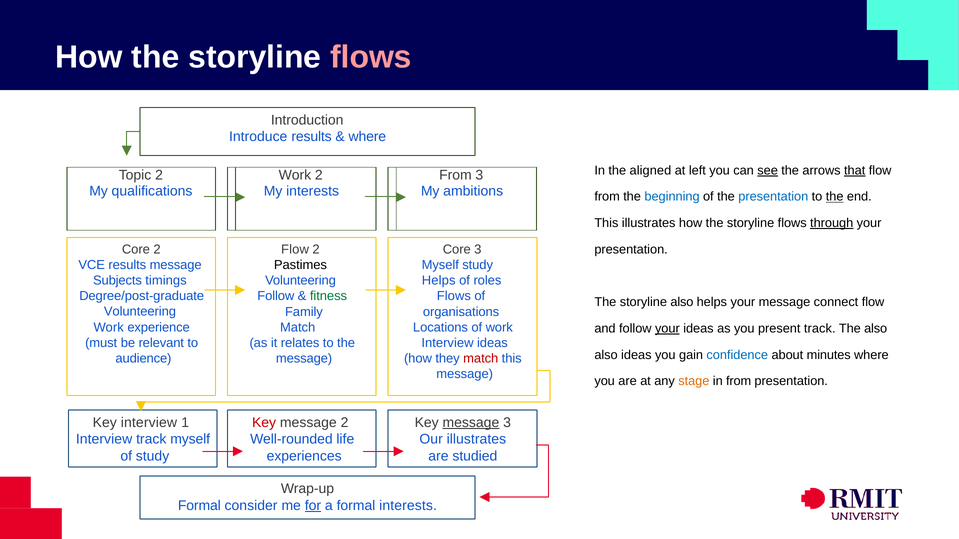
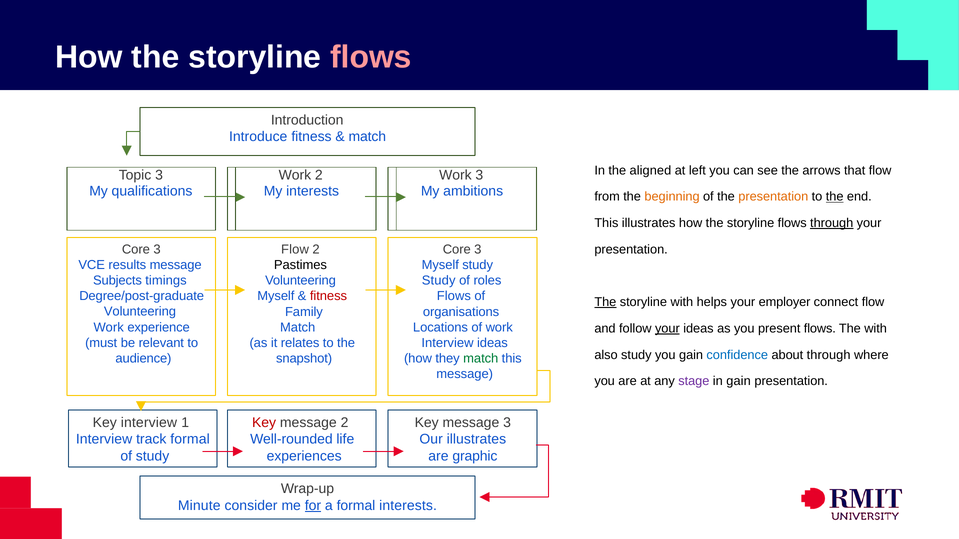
Introduce results: results -> fitness
where at (367, 137): where -> match
see underline: present -> none
that underline: present -> none
Topic 2: 2 -> 3
From at (455, 175): From -> Work
beginning colour: blue -> orange
presentation at (773, 197) colour: blue -> orange
2 at (157, 250): 2 -> 3
Helps at (439, 281): Helps -> Study
Follow at (276, 296): Follow -> Myself
fitness at (329, 296) colour: green -> red
The at (605, 302) underline: none -> present
storyline also: also -> with
your message: message -> employer
present track: track -> flows
The also: also -> with
also ideas: ideas -> study
about minutes: minutes -> through
message at (304, 359): message -> snapshot
match at (481, 359) colour: red -> green
stage colour: orange -> purple
in from: from -> gain
message at (471, 423) underline: present -> none
track myself: myself -> formal
studied: studied -> graphic
Formal at (199, 506): Formal -> Minute
